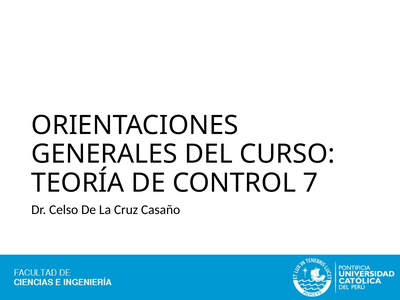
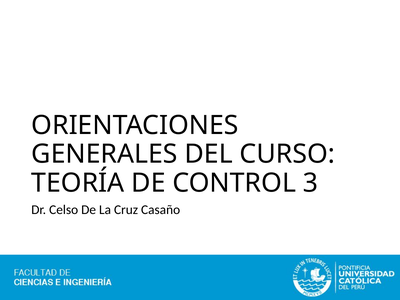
7: 7 -> 3
